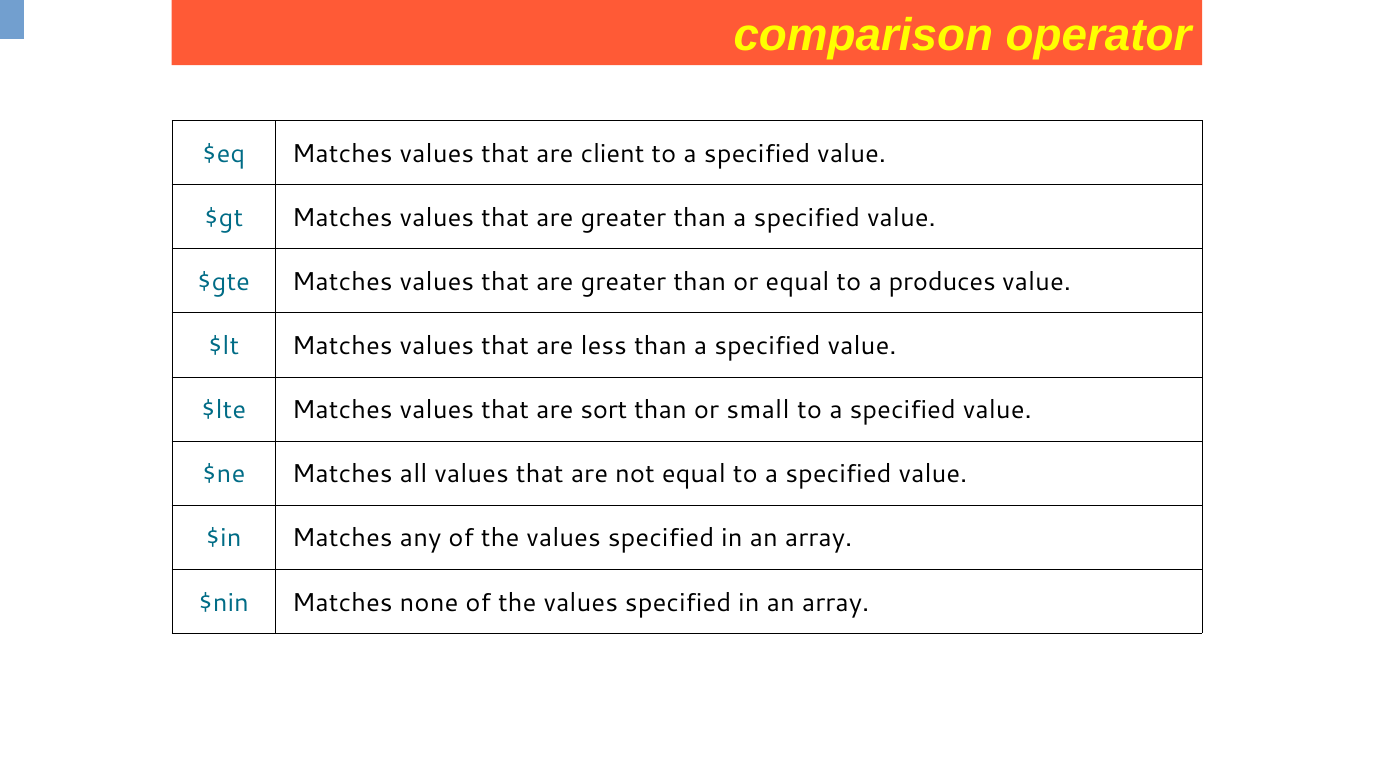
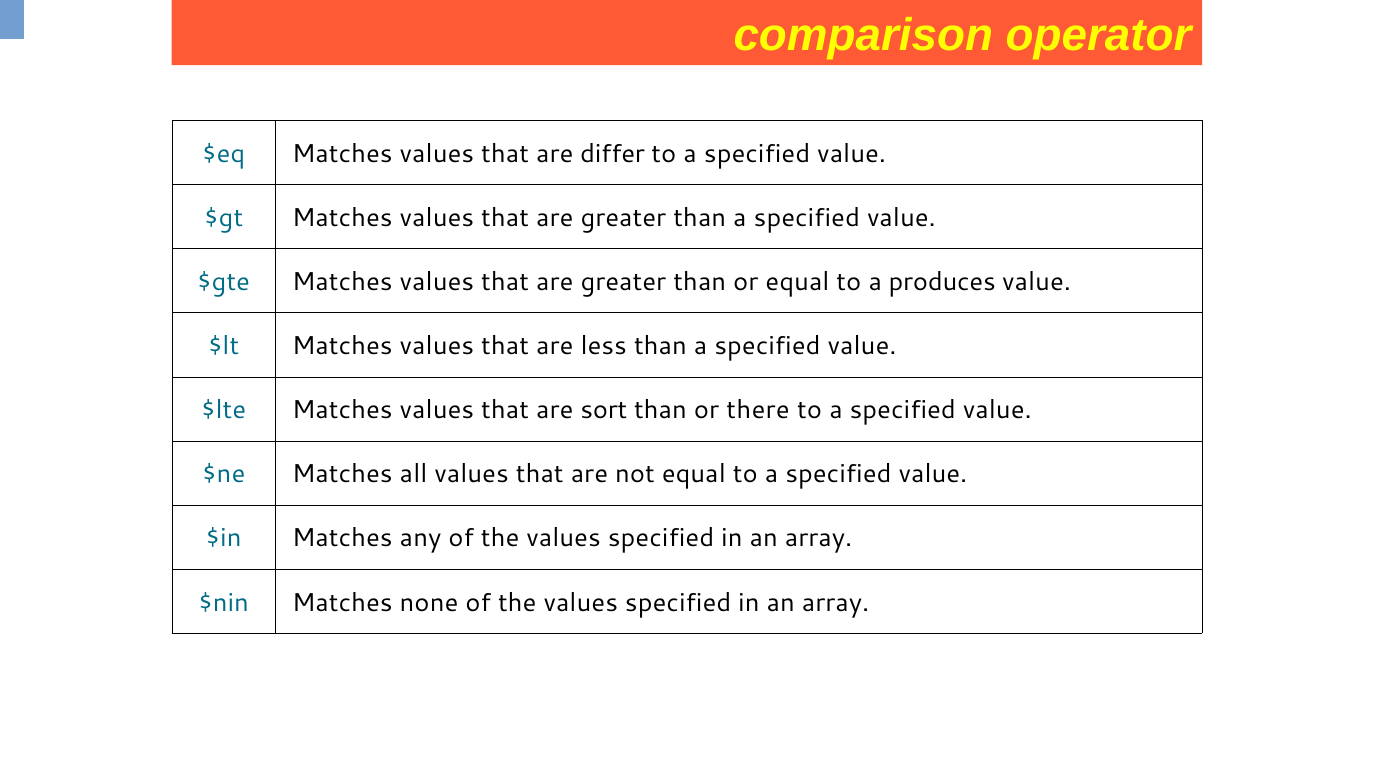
client: client -> differ
small: small -> there
